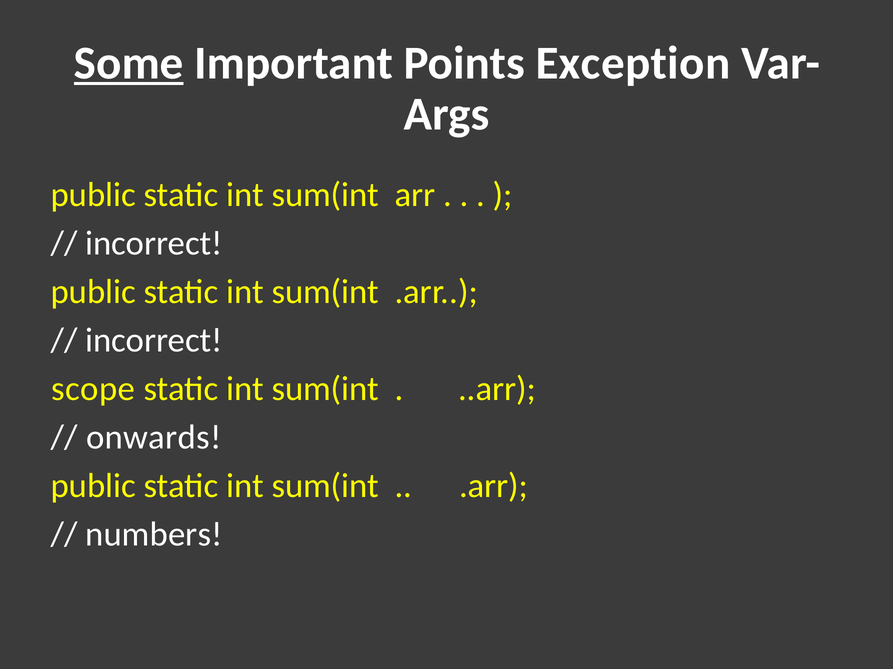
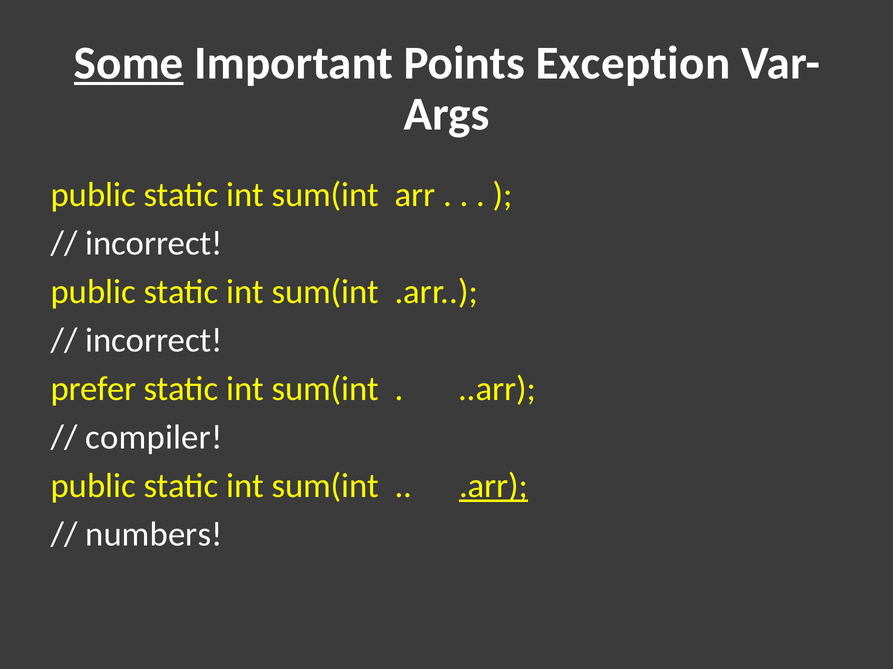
scope: scope -> prefer
onwards: onwards -> compiler
.arr at (494, 486) underline: none -> present
